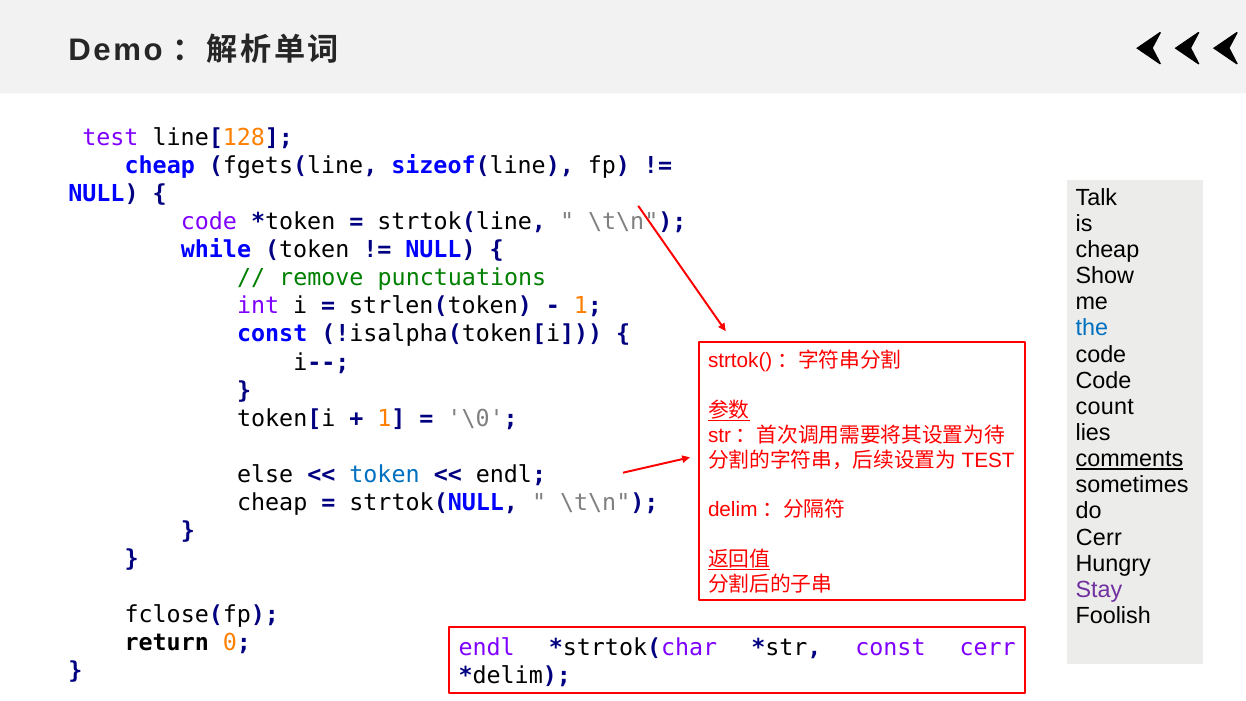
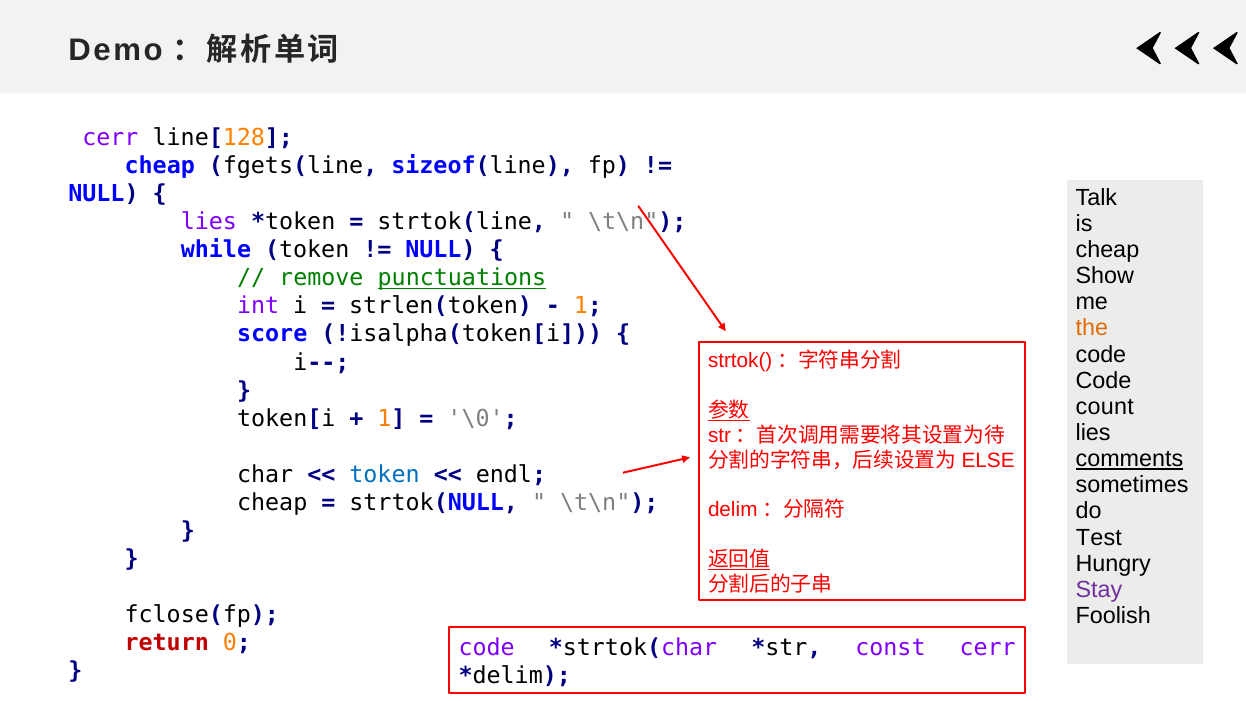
test at (110, 138): test -> cerr
code at (209, 222): code -> lies
punctuations underline: none -> present
the colour: blue -> orange
const at (272, 334): const -> score
TEST at (988, 460): TEST -> ELSE
else: else -> char
Cerr at (1099, 537): Cerr -> Test
return colour: black -> red
endl at (487, 648): endl -> code
